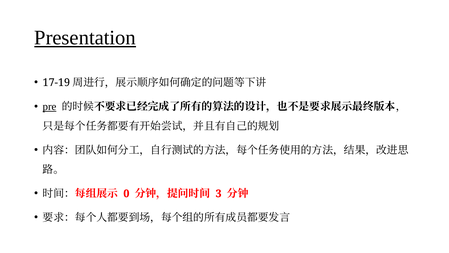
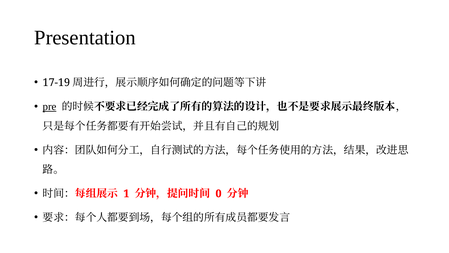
Presentation underline: present -> none
0: 0 -> 1
3: 3 -> 0
